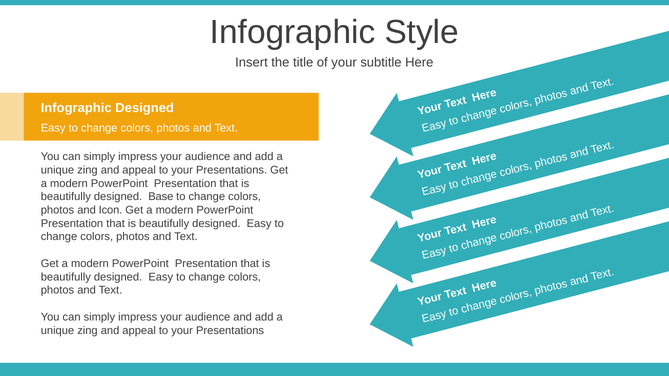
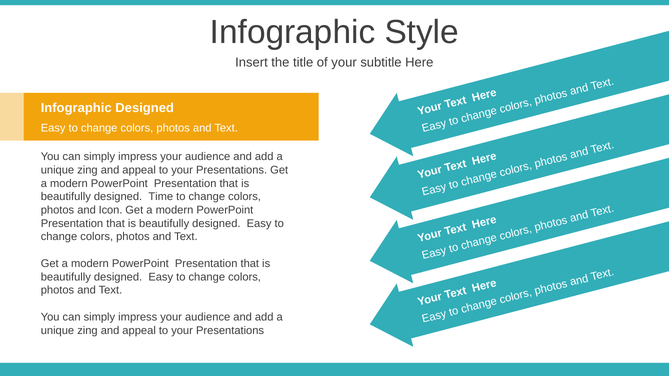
Base: Base -> Time
